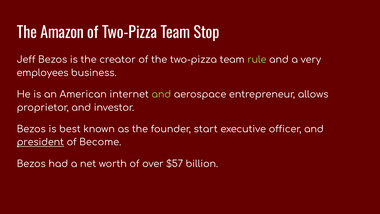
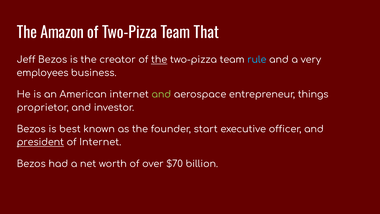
Stop: Stop -> That
the at (159, 60) underline: none -> present
rule colour: light green -> light blue
allows: allows -> things
of Become: Become -> Internet
$57: $57 -> $70
